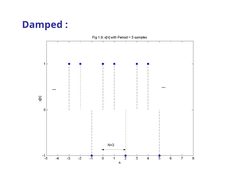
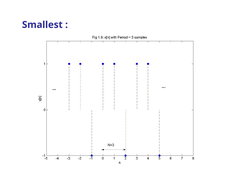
Damped: Damped -> Smallest
